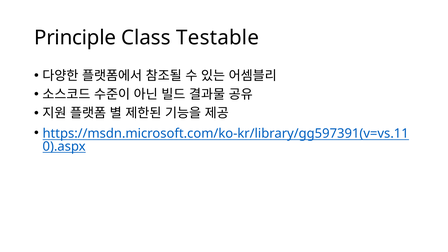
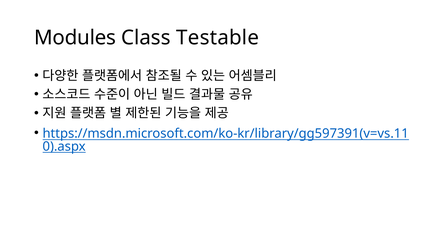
Principle: Principle -> Modules
